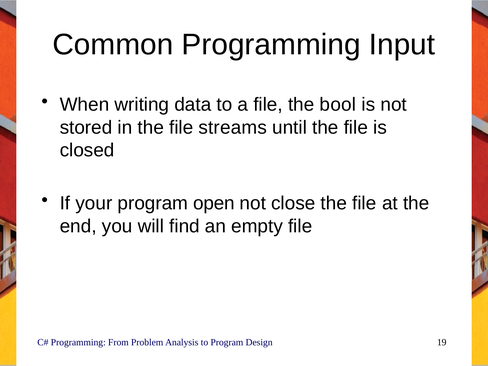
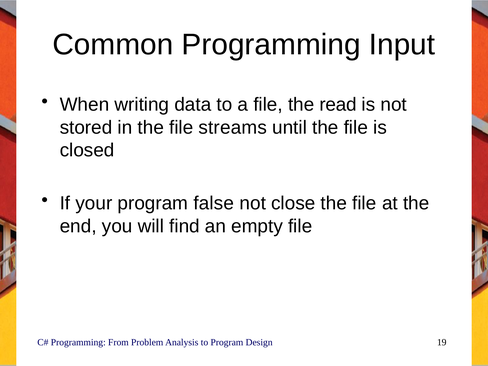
bool: bool -> read
open: open -> false
